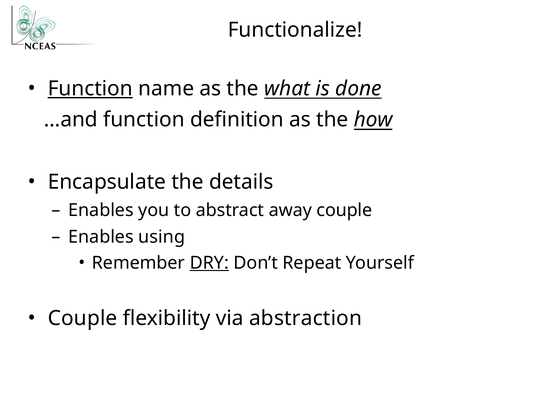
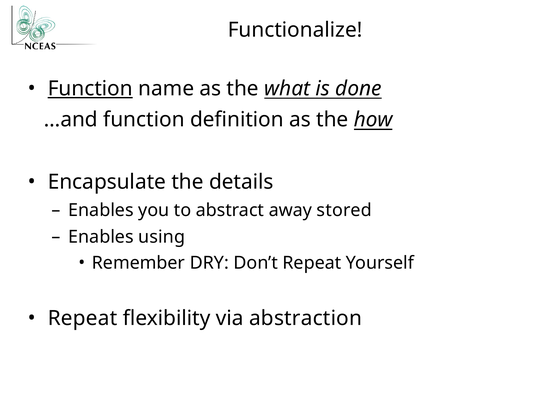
away couple: couple -> stored
DRY underline: present -> none
Couple at (83, 318): Couple -> Repeat
